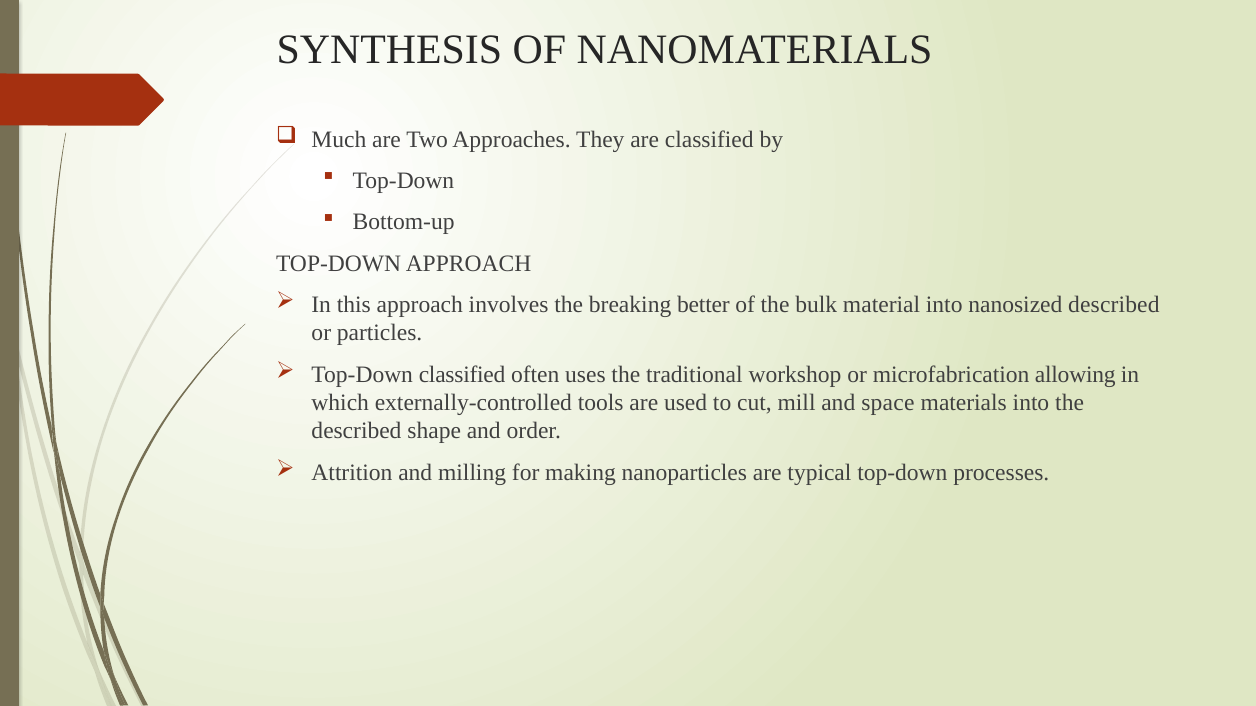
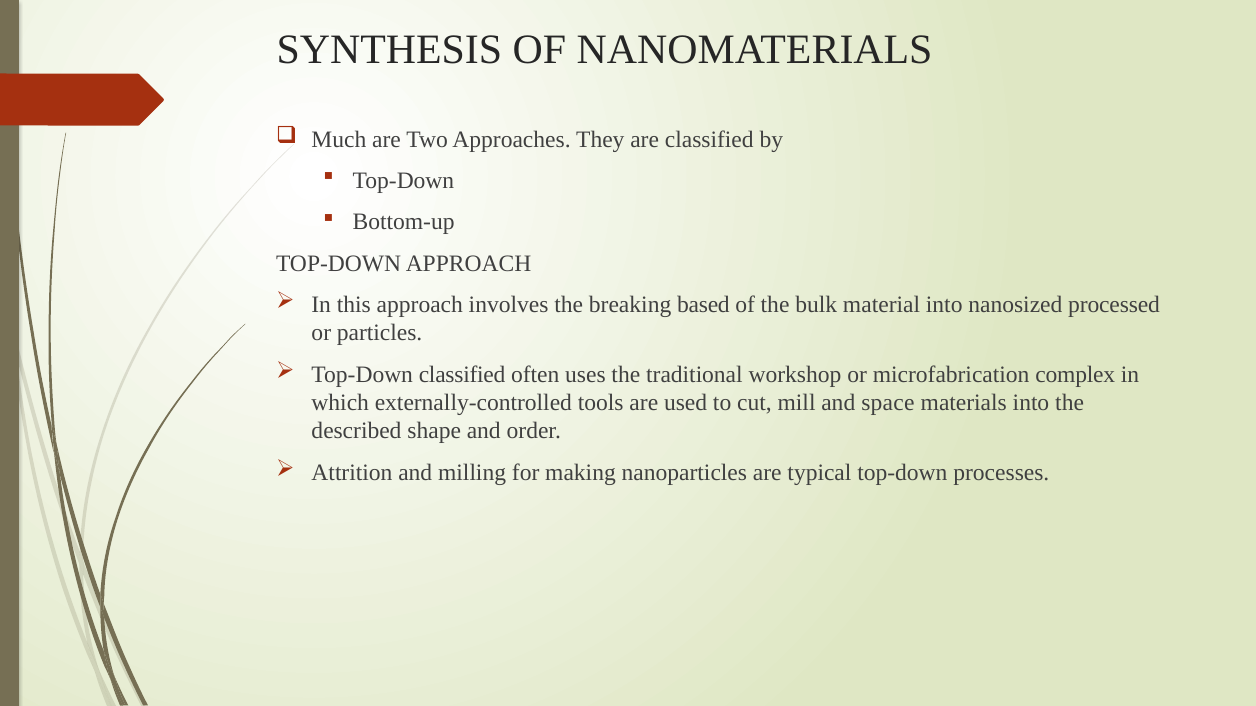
better: better -> based
nanosized described: described -> processed
allowing: allowing -> complex
